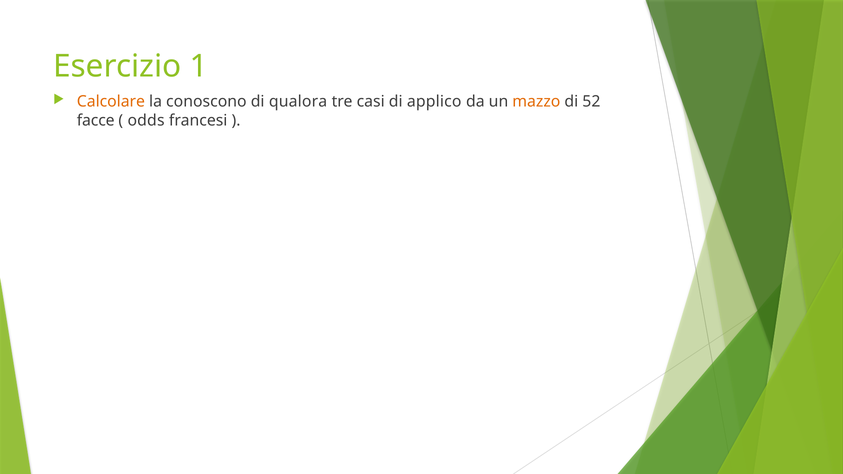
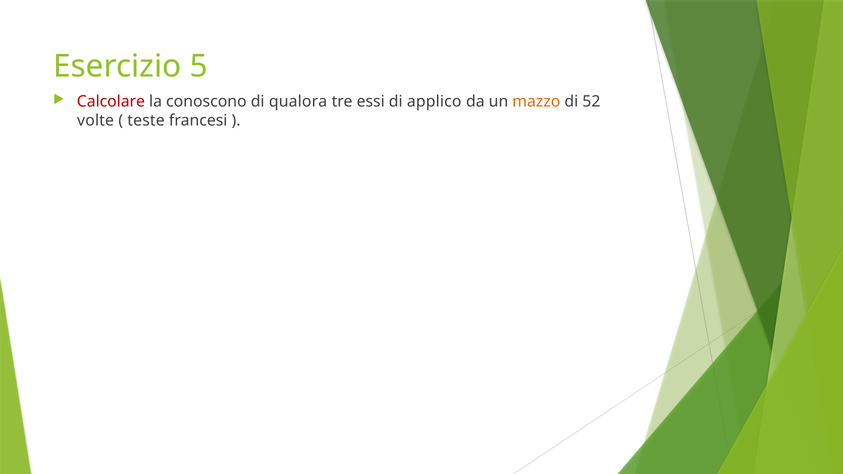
1: 1 -> 5
Calcolare colour: orange -> red
casi: casi -> essi
facce: facce -> volte
odds: odds -> teste
